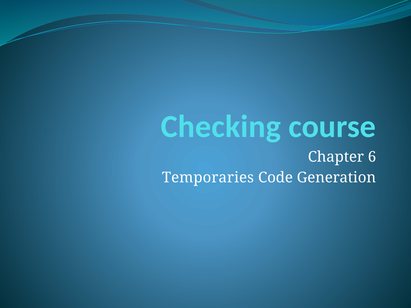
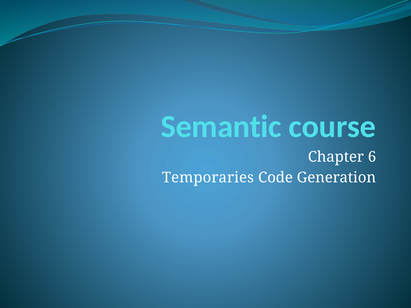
Checking: Checking -> Semantic
